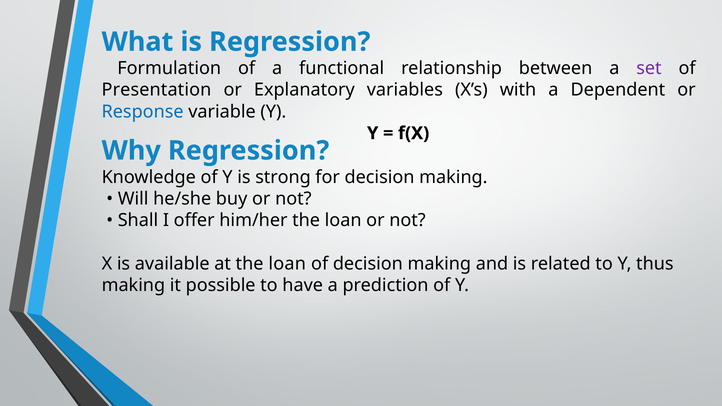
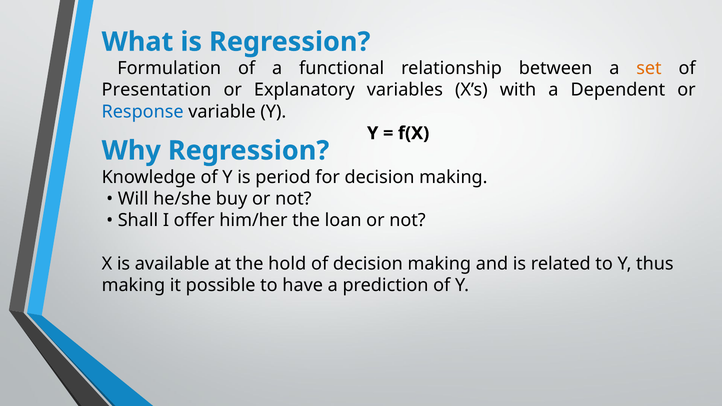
set colour: purple -> orange
strong: strong -> period
at the loan: loan -> hold
